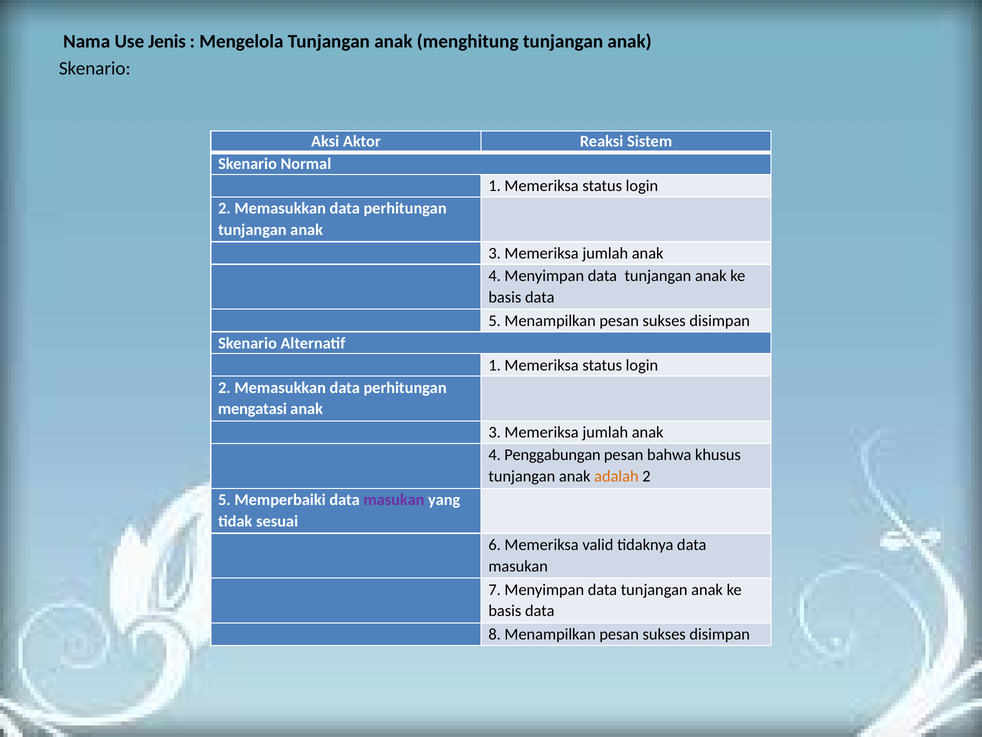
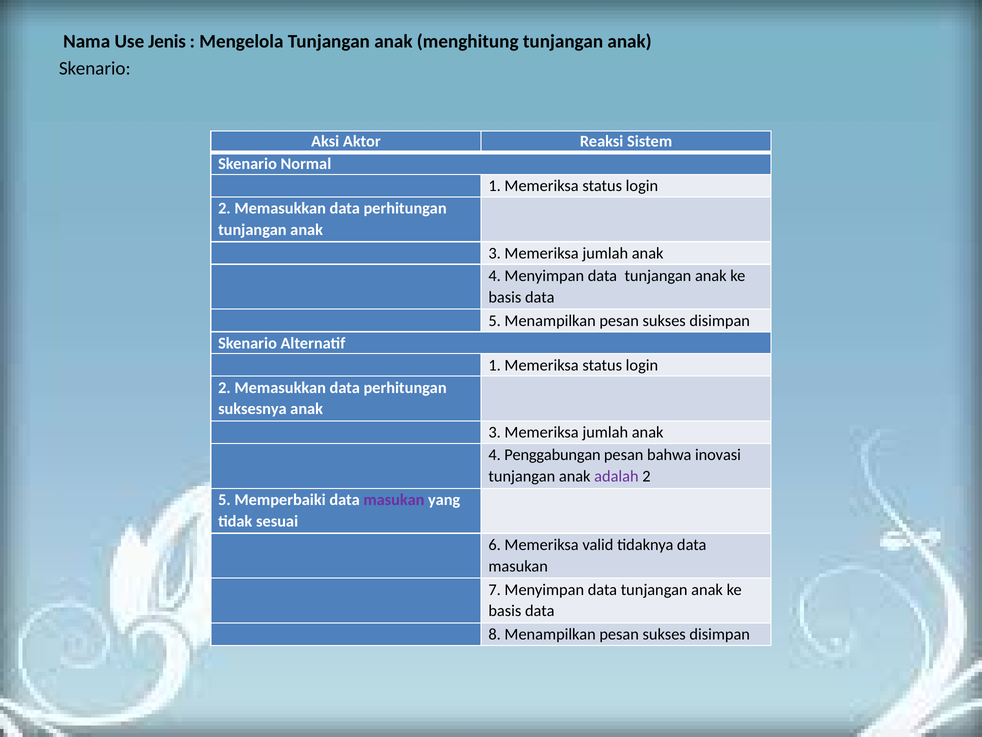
mengatasi: mengatasi -> suksesnya
khusus: khusus -> inovasi
adalah colour: orange -> purple
